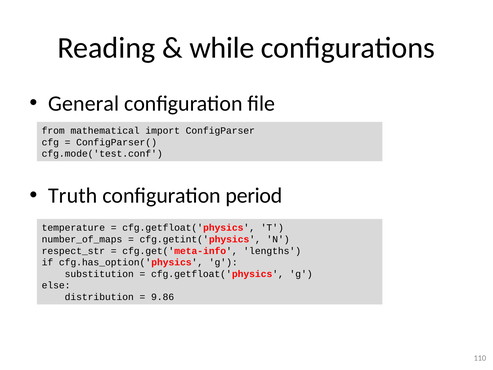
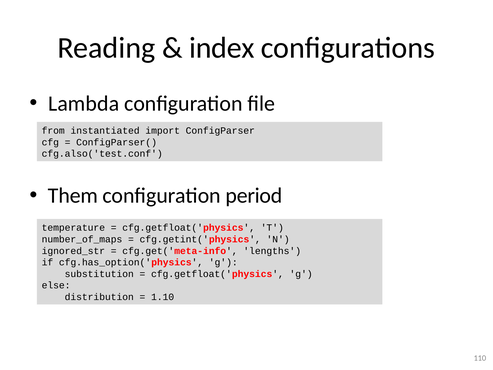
while: while -> index
General: General -> Lambda
mathematical: mathematical -> instantiated
cfg.mode('test.conf: cfg.mode('test.conf -> cfg.also('test.conf
Truth: Truth -> Them
respect_str: respect_str -> ignored_str
9.86: 9.86 -> 1.10
